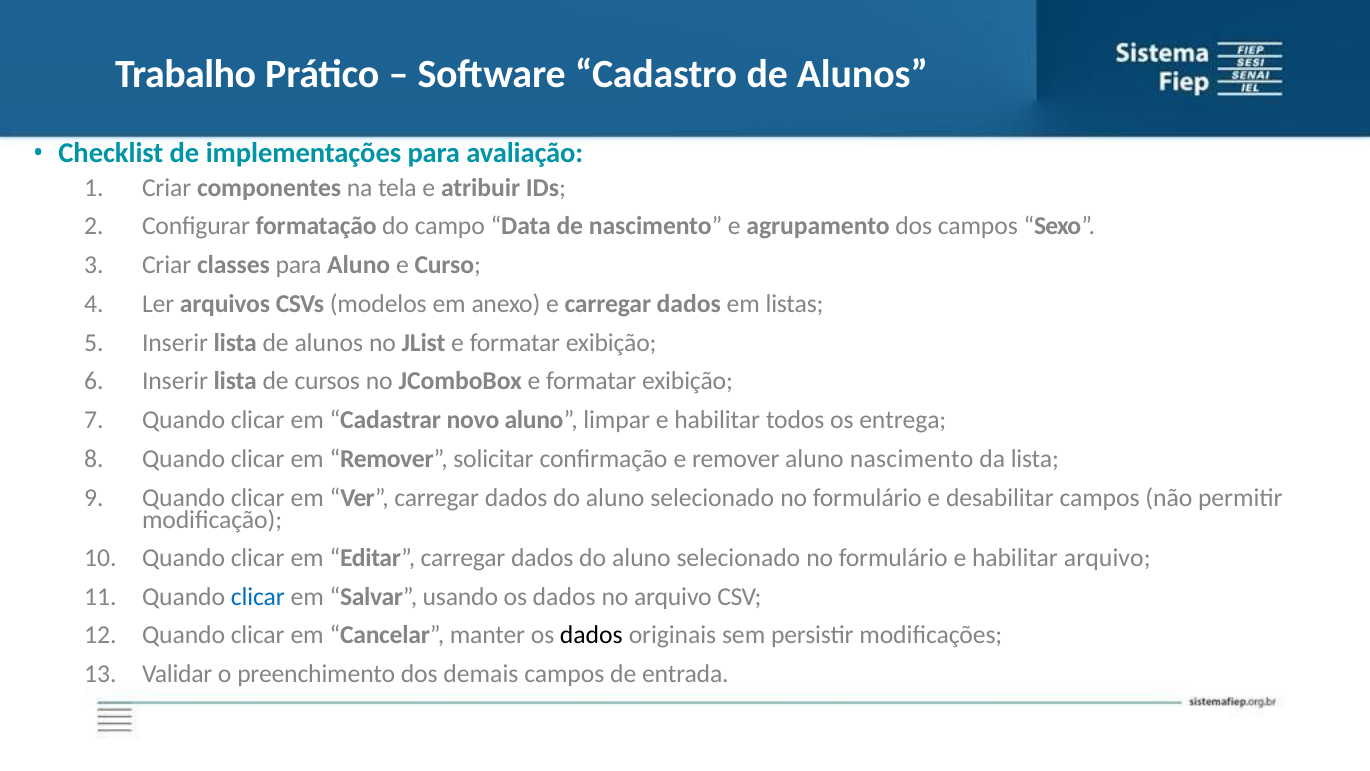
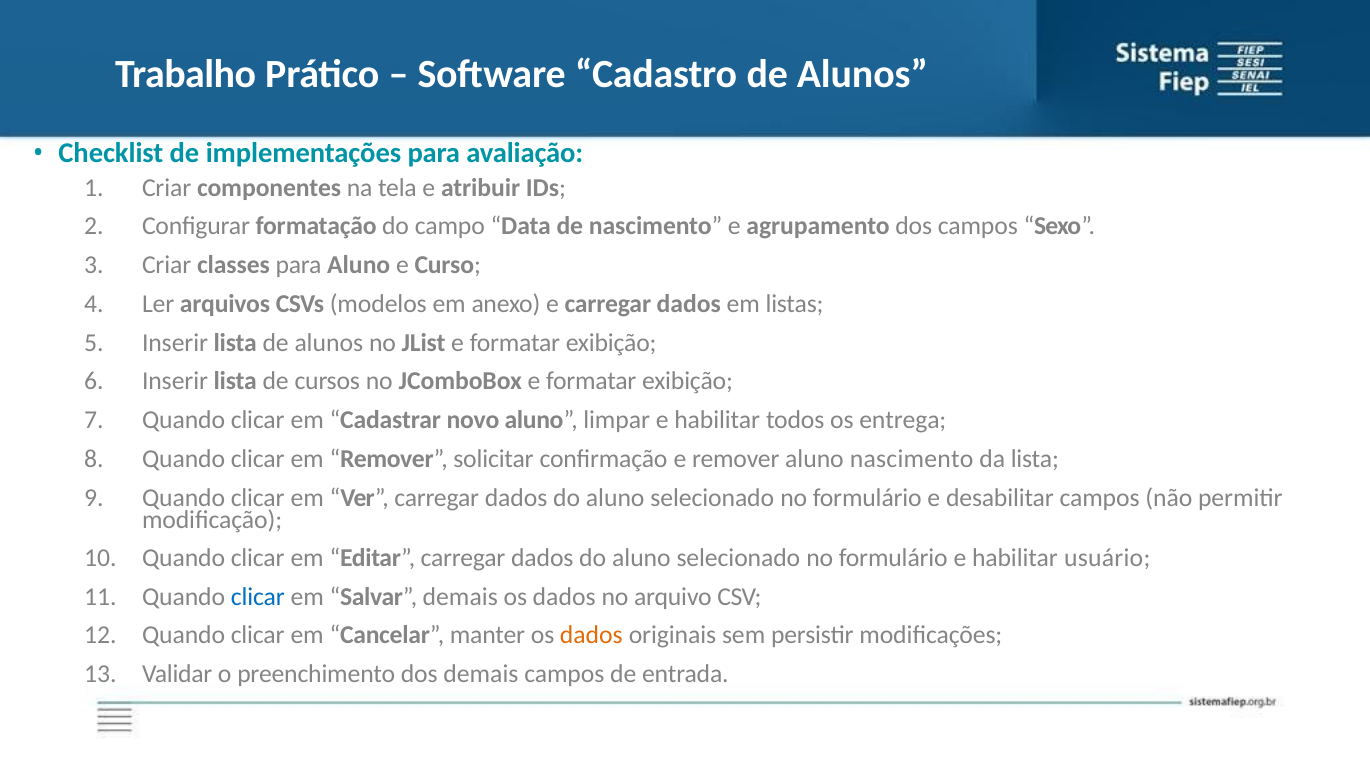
habilitar arquivo: arquivo -> usuário
Salvar usando: usando -> demais
dados at (591, 635) colour: black -> orange
